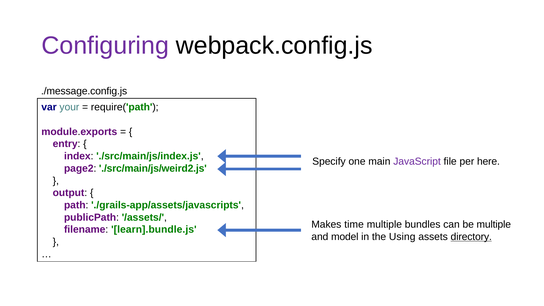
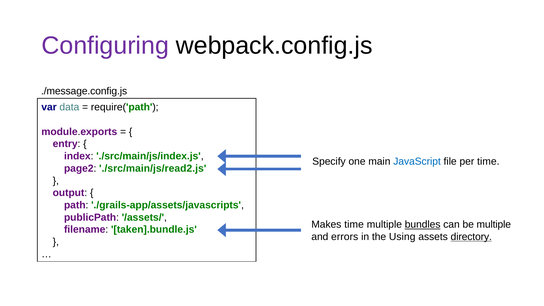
your: your -> data
JavaScript colour: purple -> blue
per here: here -> time
./src/main/js/weird2.js: ./src/main/js/weird2.js -> ./src/main/js/read2.js
bundles underline: none -> present
learn].bundle.js: learn].bundle.js -> taken].bundle.js
model: model -> errors
